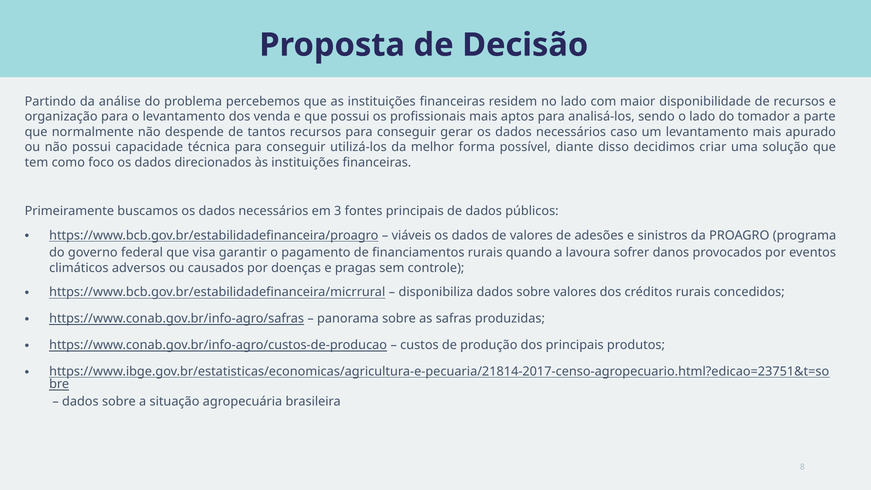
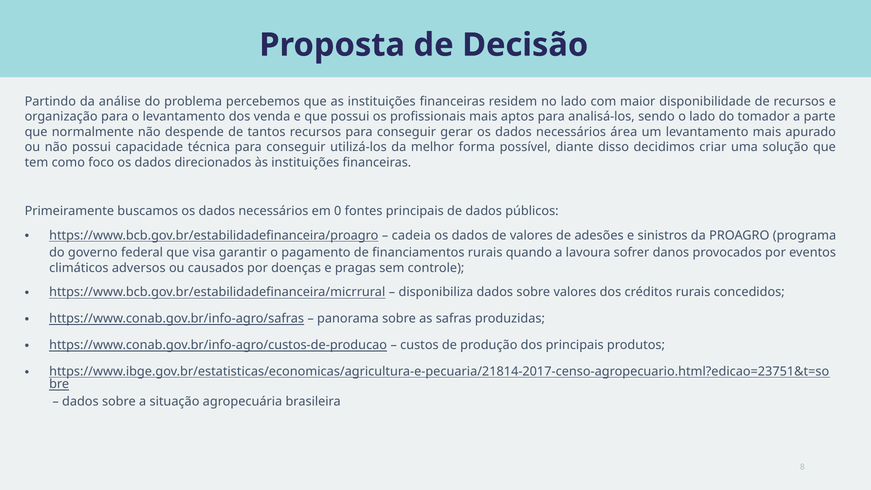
caso: caso -> área
3: 3 -> 0
viáveis: viáveis -> cadeia
